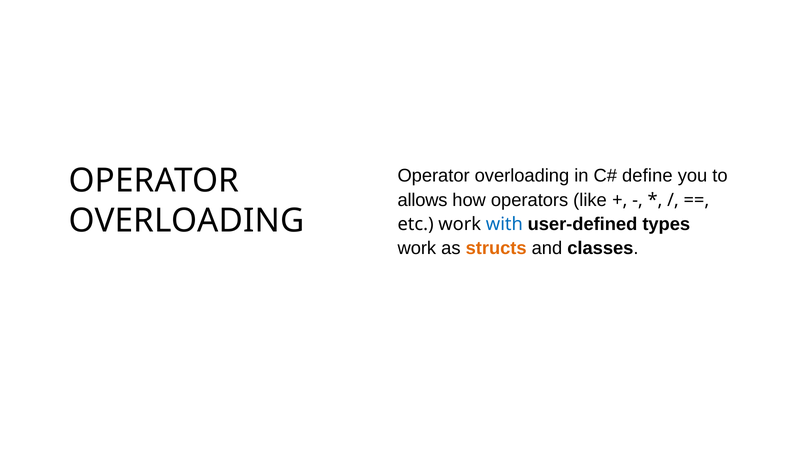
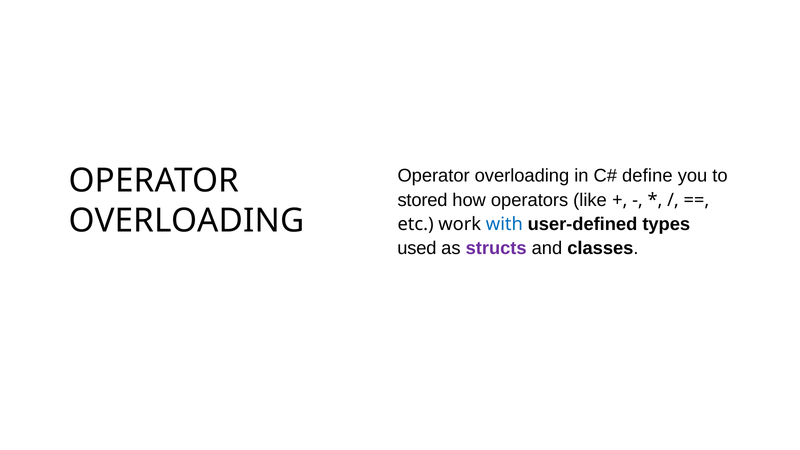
allows: allows -> stored
work at (417, 248): work -> used
structs colour: orange -> purple
